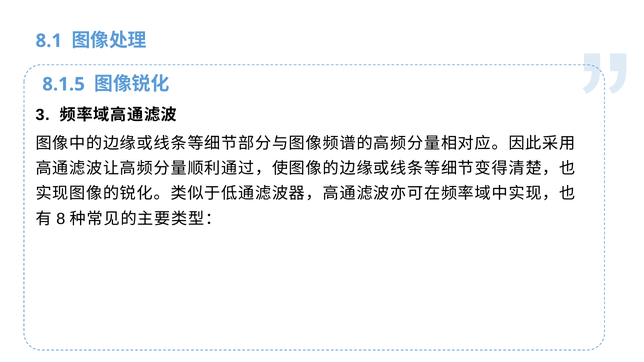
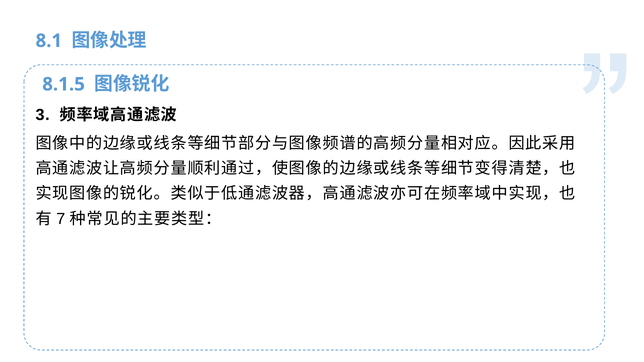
8: 8 -> 7
